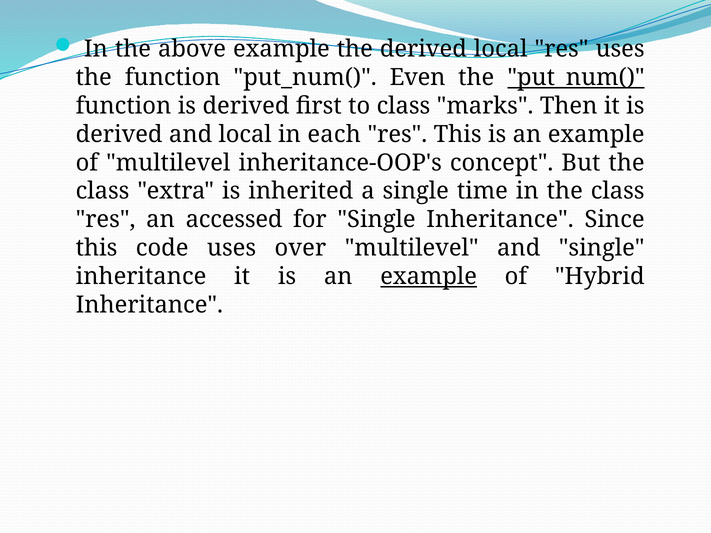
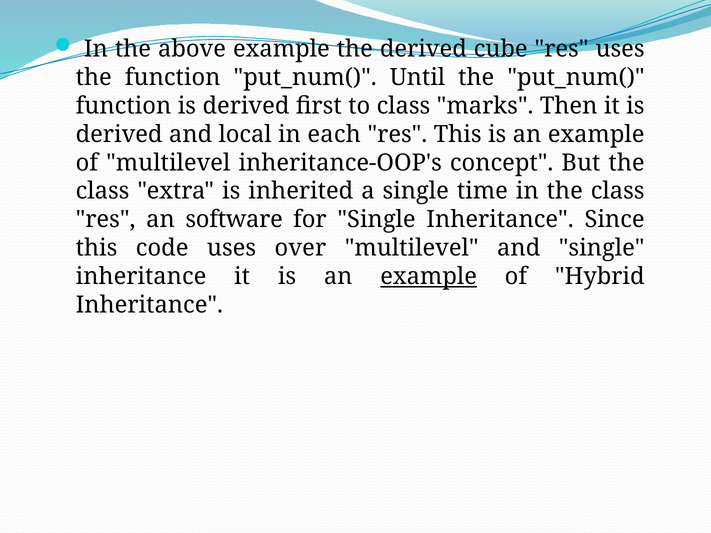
derived local: local -> cube
Even: Even -> Until
put_num( at (576, 77) underline: present -> none
accessed: accessed -> software
